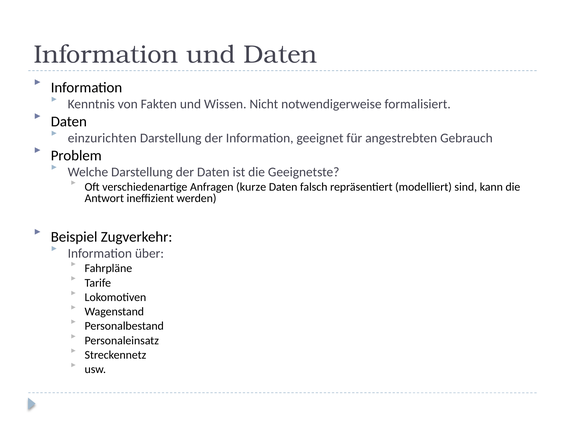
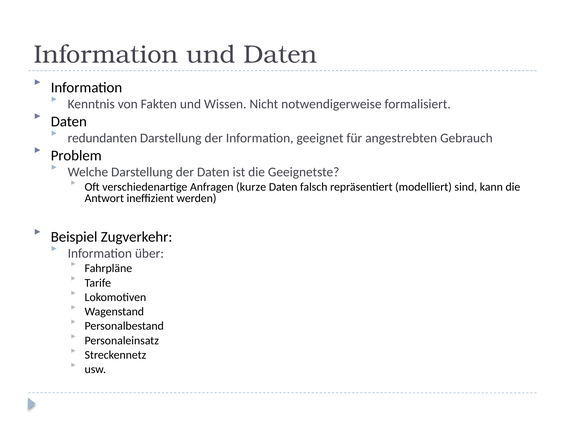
einzurichten: einzurichten -> redundanten
